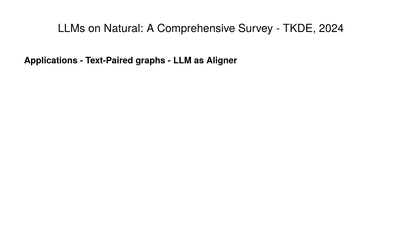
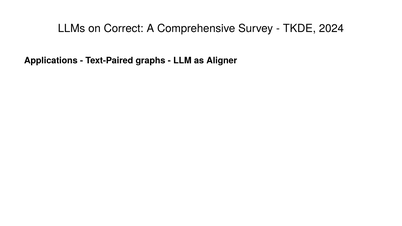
Natural: Natural -> Correct
